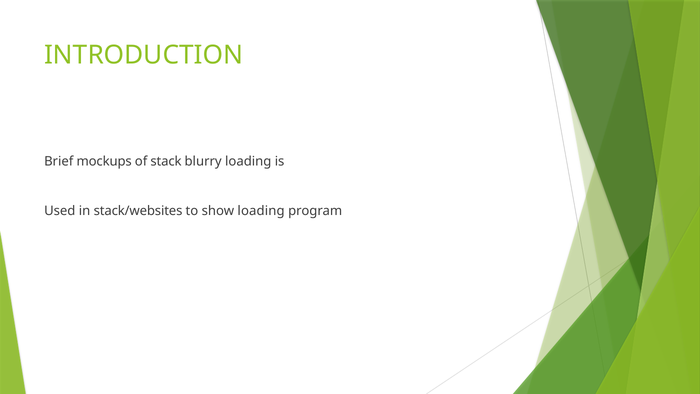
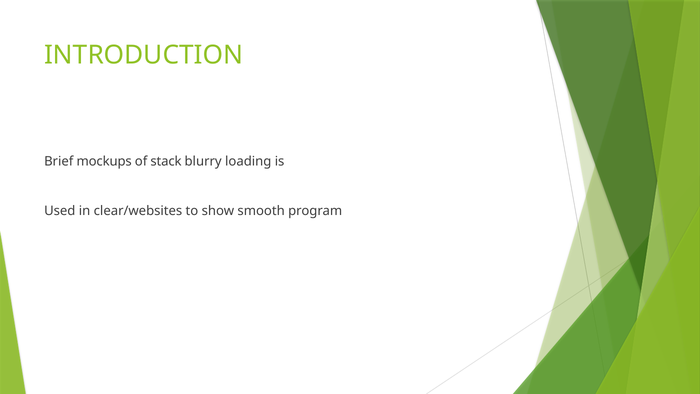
stack/websites: stack/websites -> clear/websites
show loading: loading -> smooth
